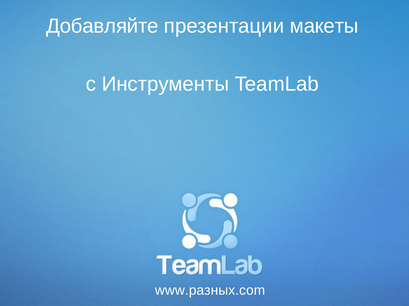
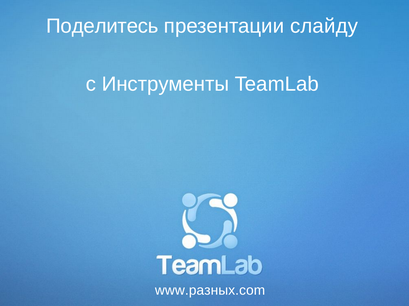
Добавляйте: Добавляйте -> Поделитесь
макеты: макеты -> слайду
